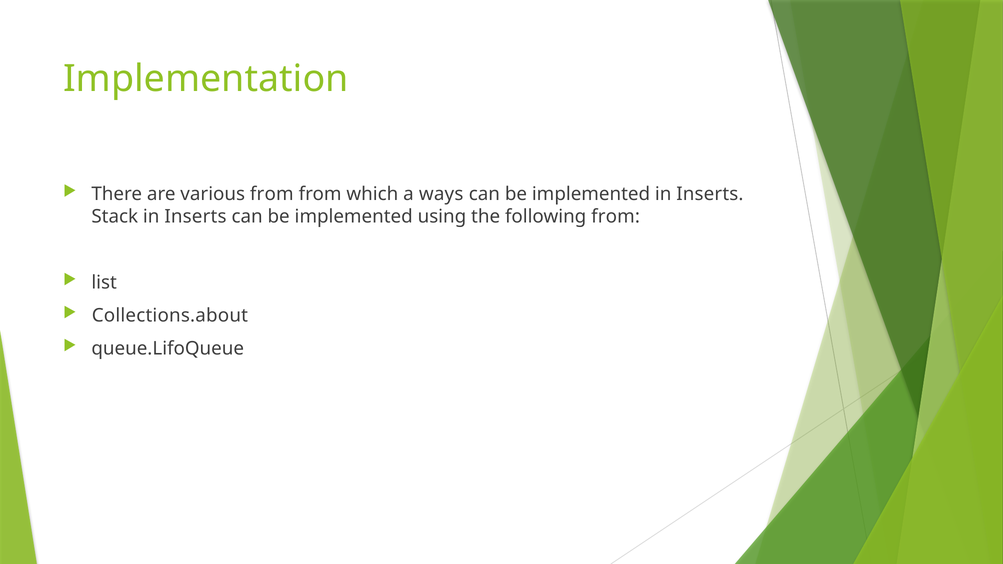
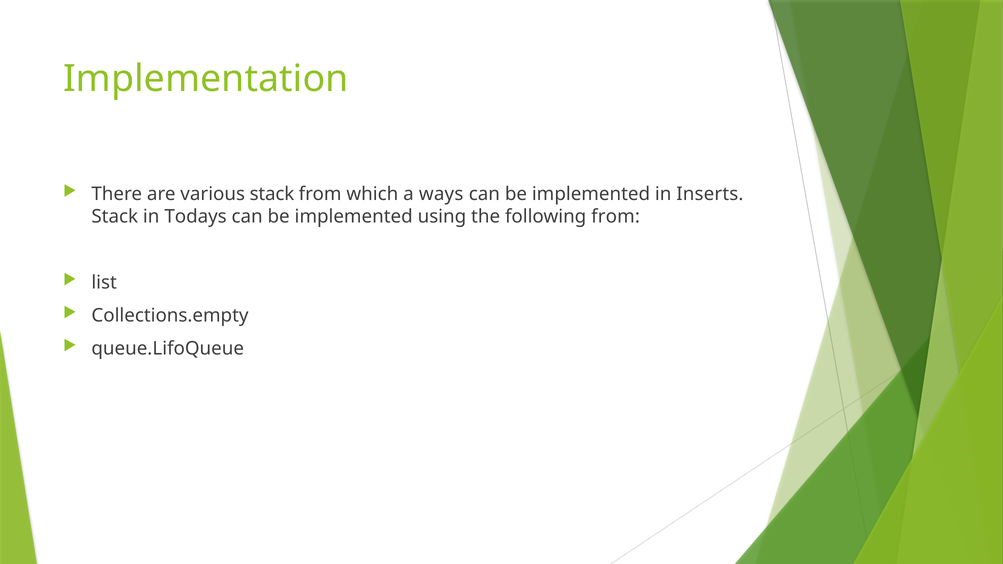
various from: from -> stack
Stack in Inserts: Inserts -> Todays
Collections.about: Collections.about -> Collections.empty
